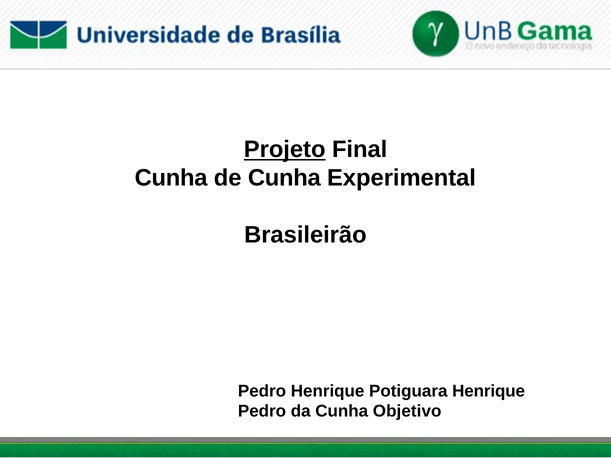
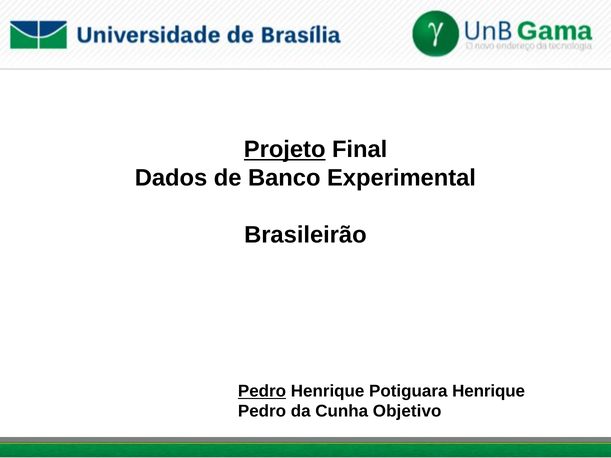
Cunha at (171, 178): Cunha -> Dados
de Cunha: Cunha -> Banco
Pedro at (262, 391) underline: none -> present
